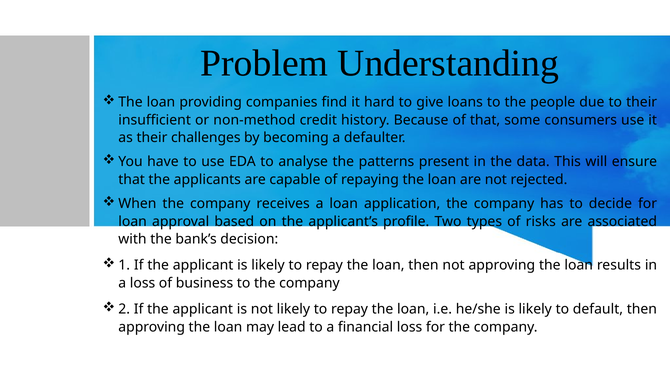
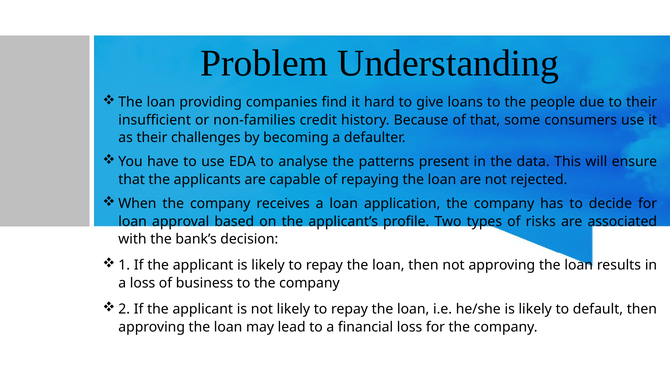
non-method: non-method -> non-families
